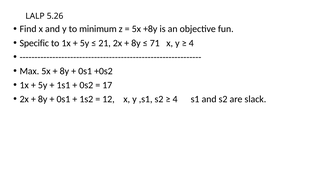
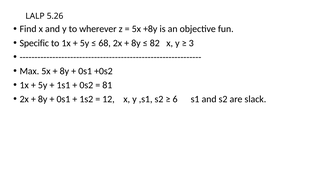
minimum: minimum -> wherever
21: 21 -> 68
71: 71 -> 82
4 at (191, 43): 4 -> 3
17: 17 -> 81
4 at (175, 99): 4 -> 6
